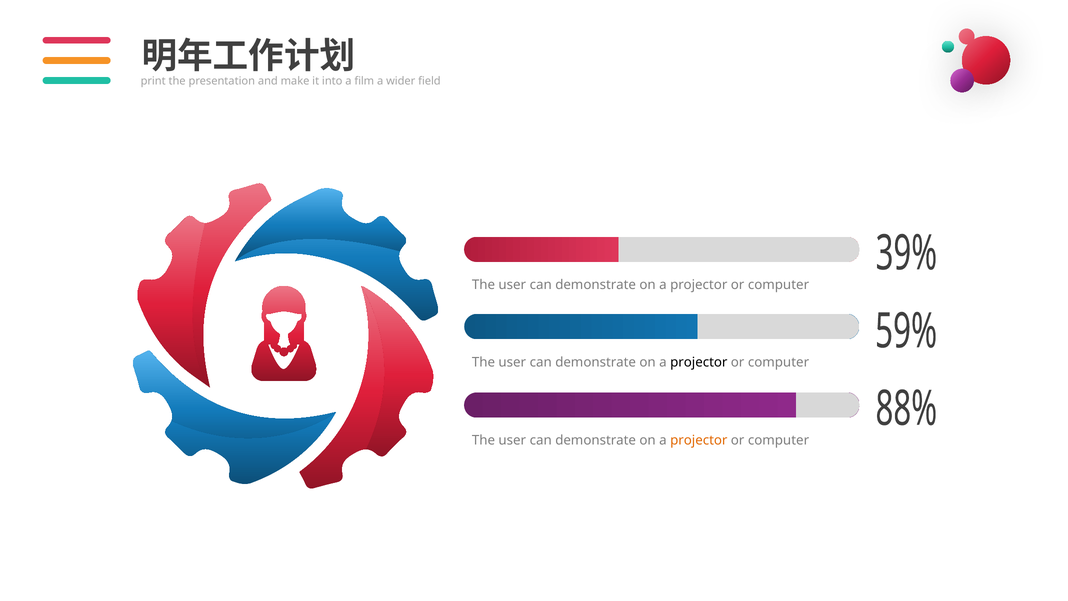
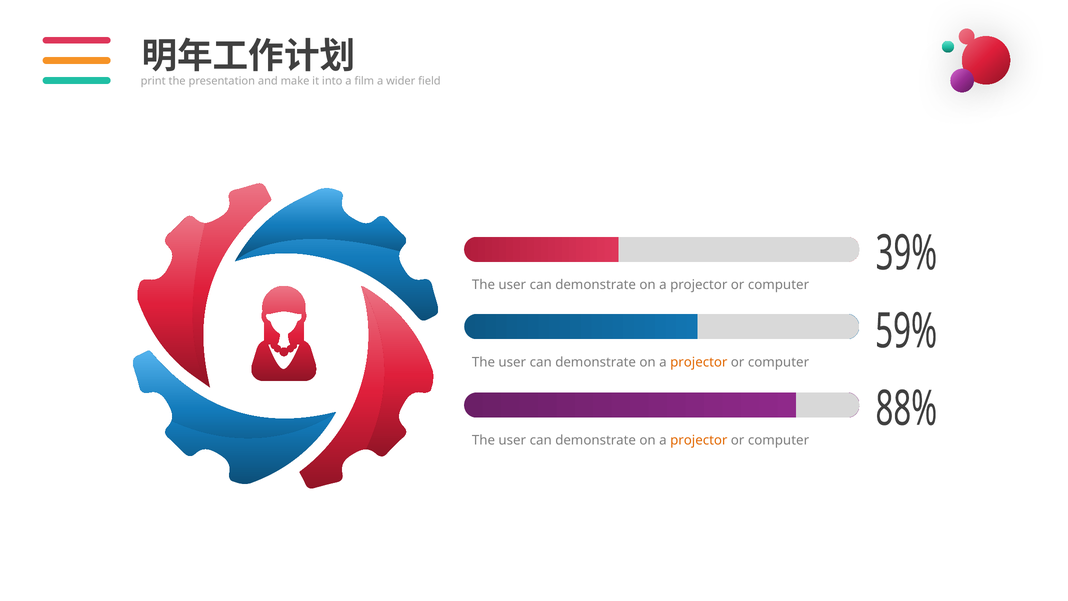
projector at (699, 362) colour: black -> orange
